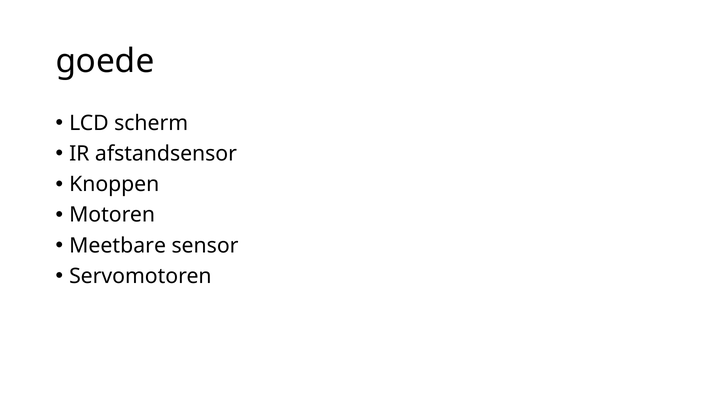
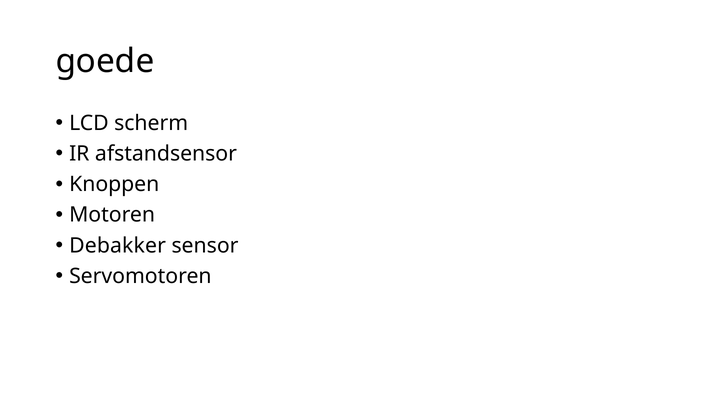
Meetbare: Meetbare -> Debakker
